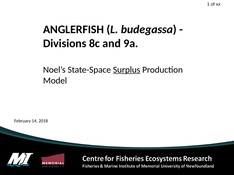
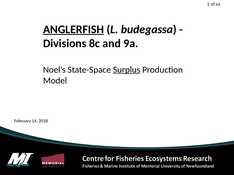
ANGLERFISH underline: none -> present
